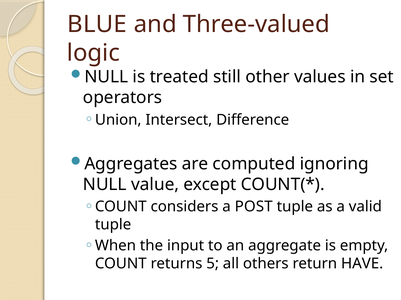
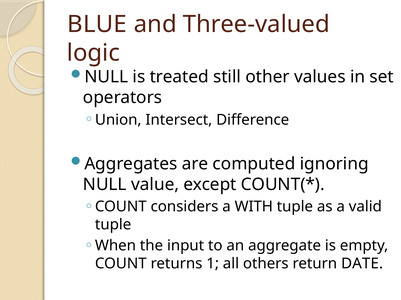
POST: POST -> WITH
5: 5 -> 1
HAVE: HAVE -> DATE
